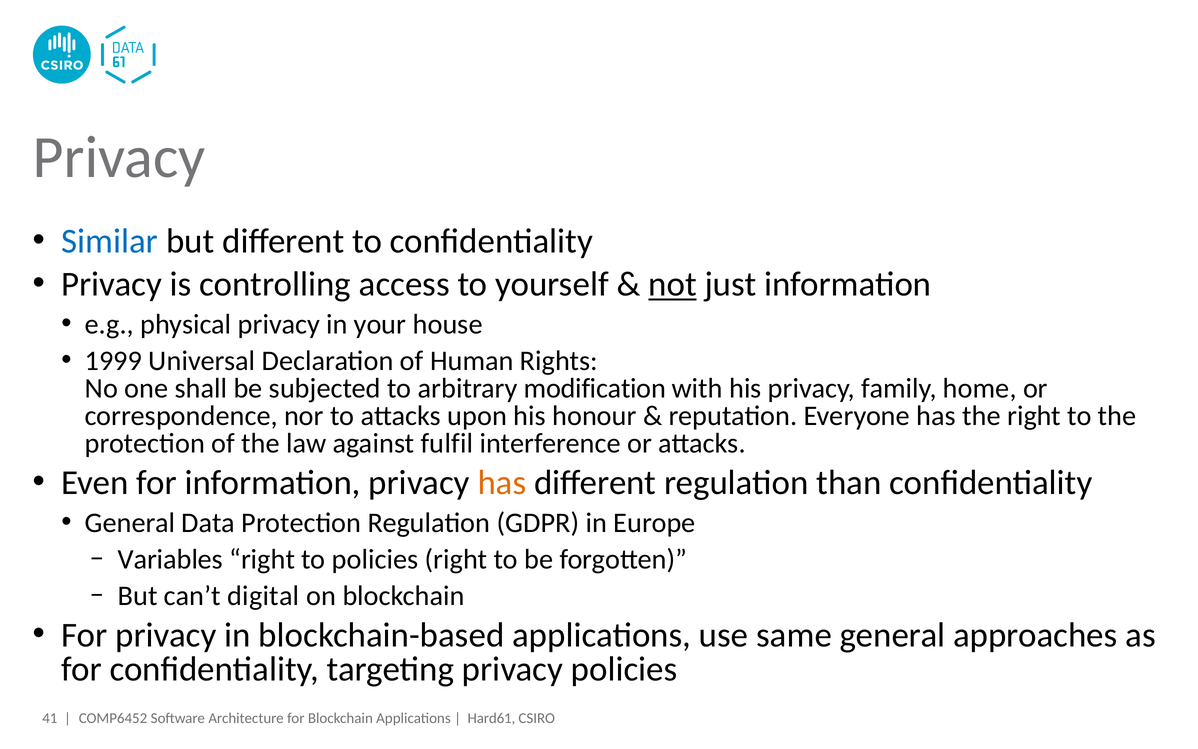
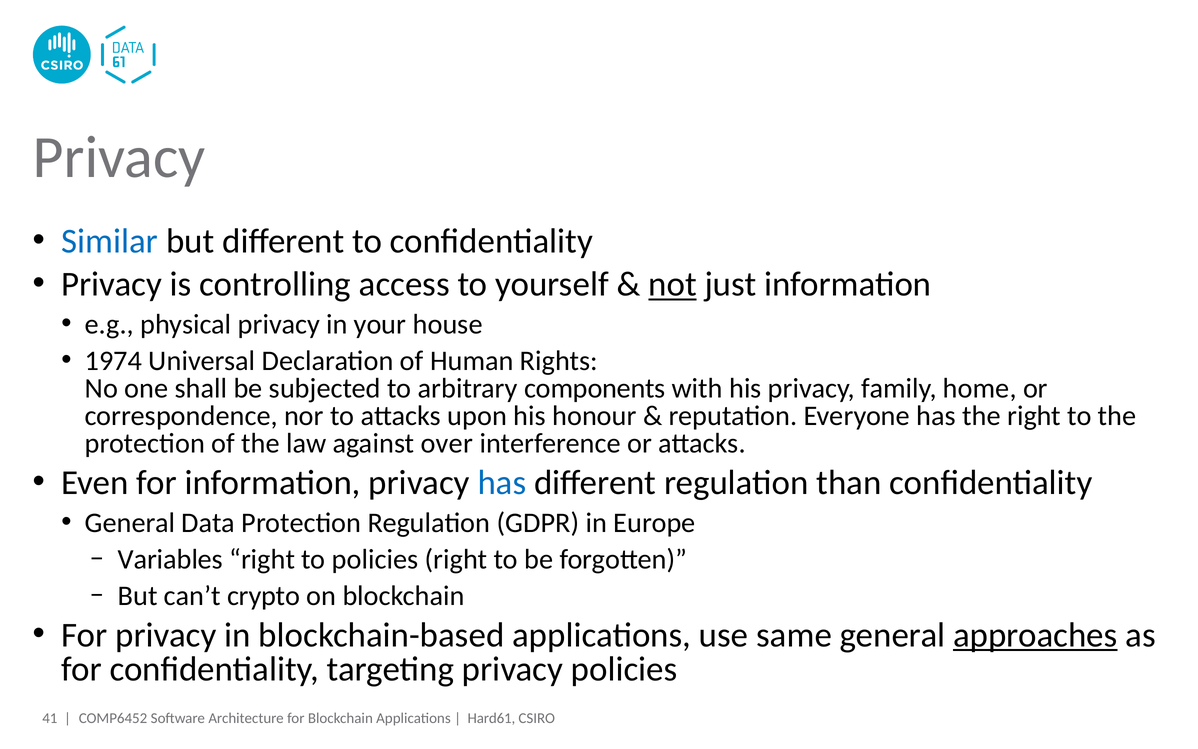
1999: 1999 -> 1974
modification: modification -> components
fulfil: fulfil -> over
has at (502, 483) colour: orange -> blue
digital: digital -> crypto
approaches underline: none -> present
